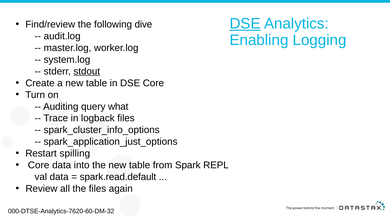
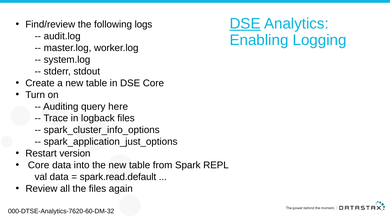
dive: dive -> logs
stdout underline: present -> none
what: what -> here
spilling: spilling -> version
